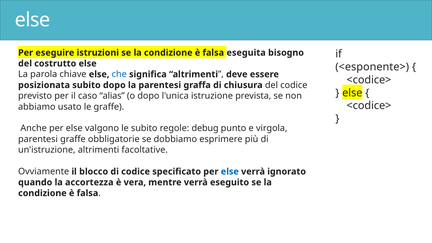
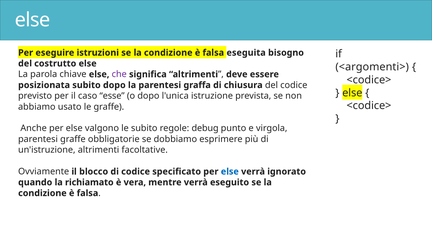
<esponente>: <esponente> -> <argomenti>
che colour: blue -> purple
alias: alias -> esse
accortezza: accortezza -> richiamato
